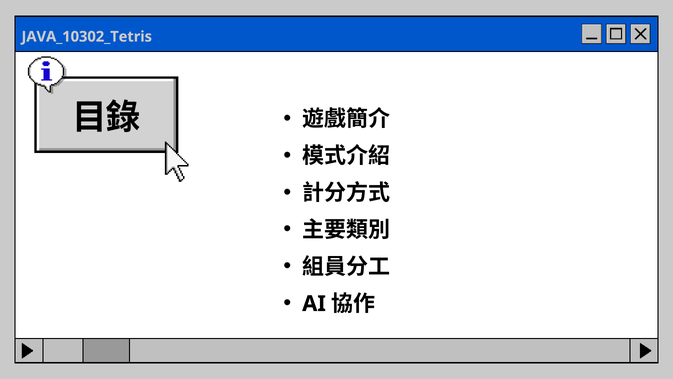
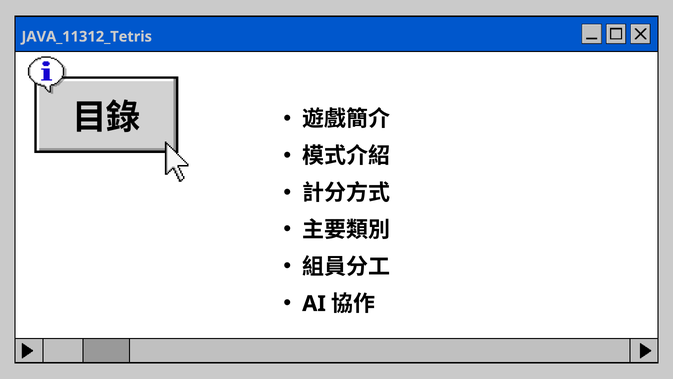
JAVA_10302_Tetris: JAVA_10302_Tetris -> JAVA_11312_Tetris
